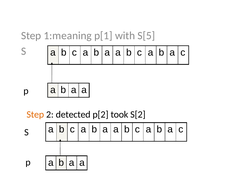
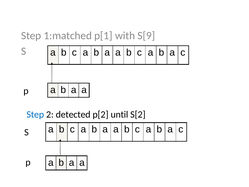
1:meaning: 1:meaning -> 1:matched
S[5: S[5 -> S[9
Step at (35, 114) colour: orange -> blue
took: took -> until
